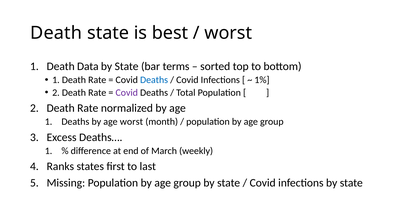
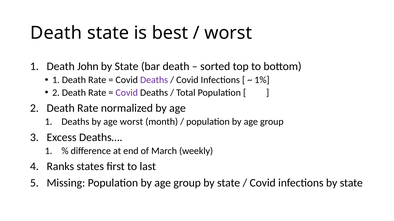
Data: Data -> John
bar terms: terms -> death
Deaths at (154, 80) colour: blue -> purple
